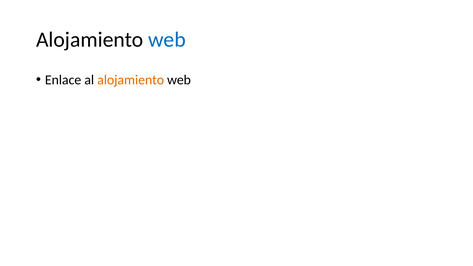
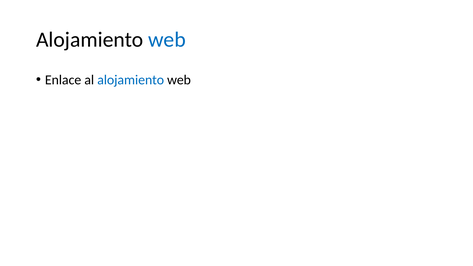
alojamiento at (131, 80) colour: orange -> blue
